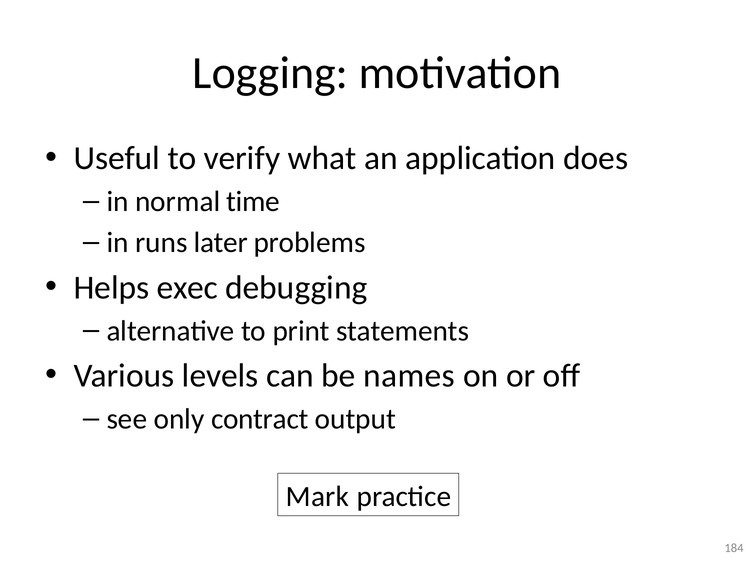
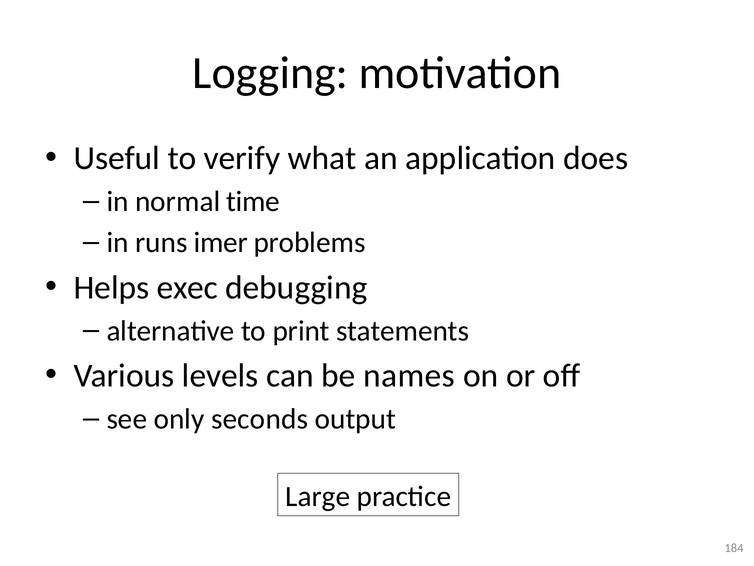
later: later -> imer
contract: contract -> seconds
Mark: Mark -> Large
